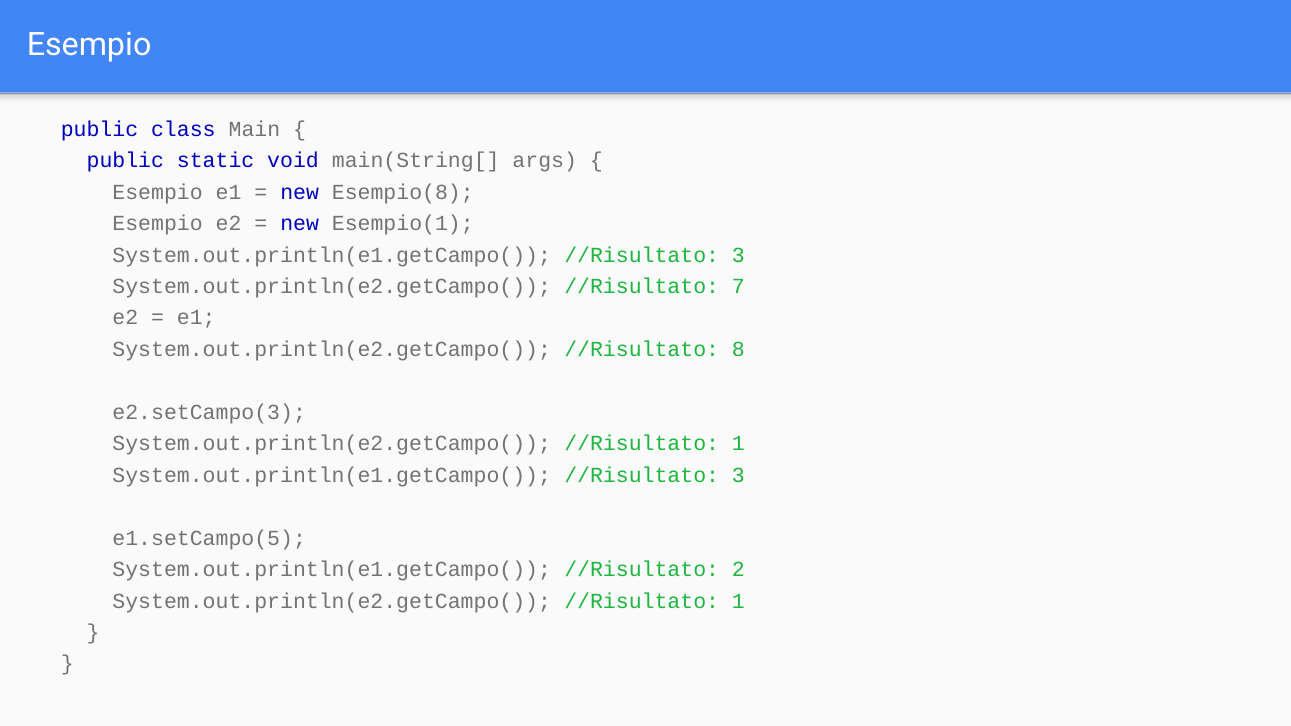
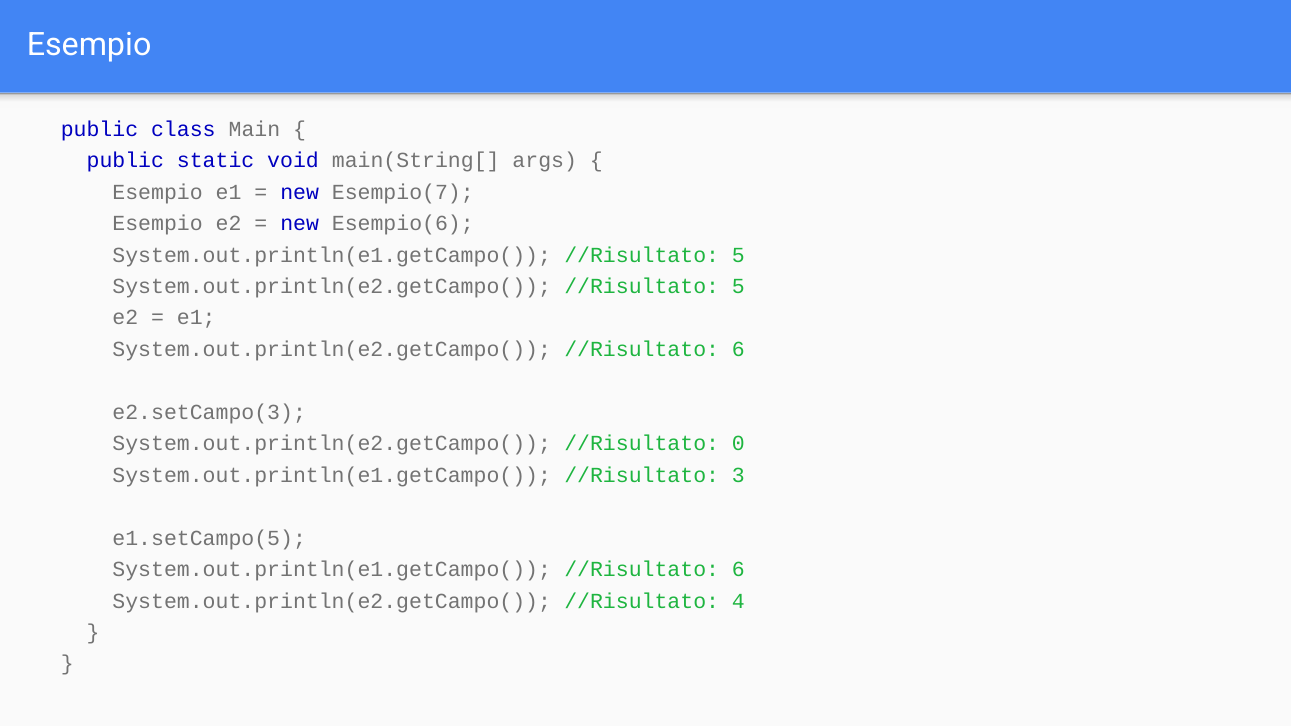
Esempio(8: Esempio(8 -> Esempio(7
Esempio(1: Esempio(1 -> Esempio(6
3 at (738, 255): 3 -> 5
System.out.println(e2.getCampo( //Risultato 7: 7 -> 5
System.out.println(e2.getCampo( //Risultato 8: 8 -> 6
1 at (738, 444): 1 -> 0
System.out.println(e1.getCampo( //Risultato 2: 2 -> 6
1 at (738, 601): 1 -> 4
